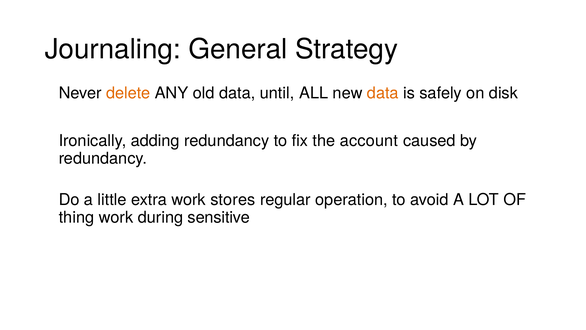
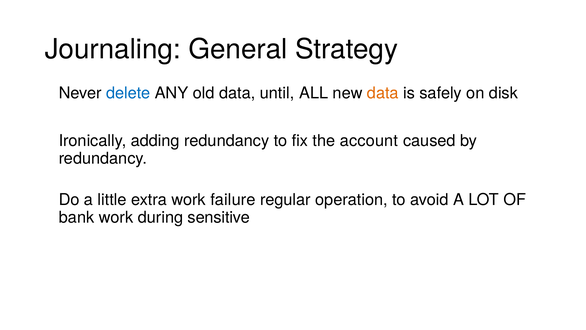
delete colour: orange -> blue
stores: stores -> failure
thing: thing -> bank
